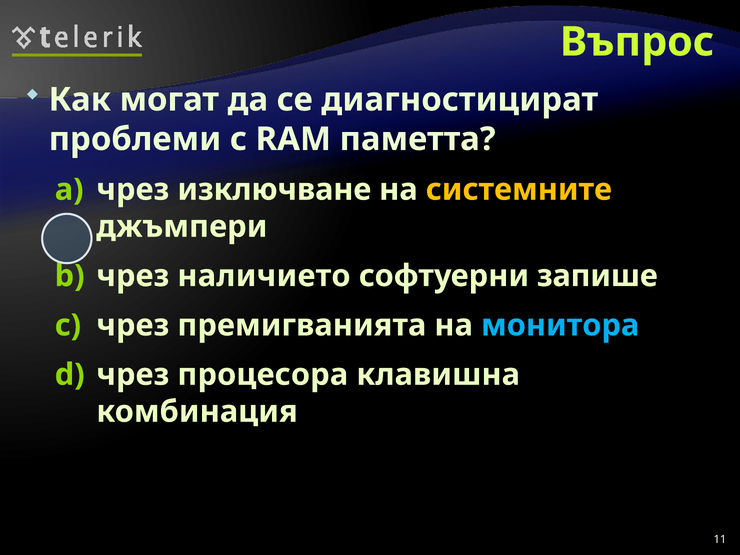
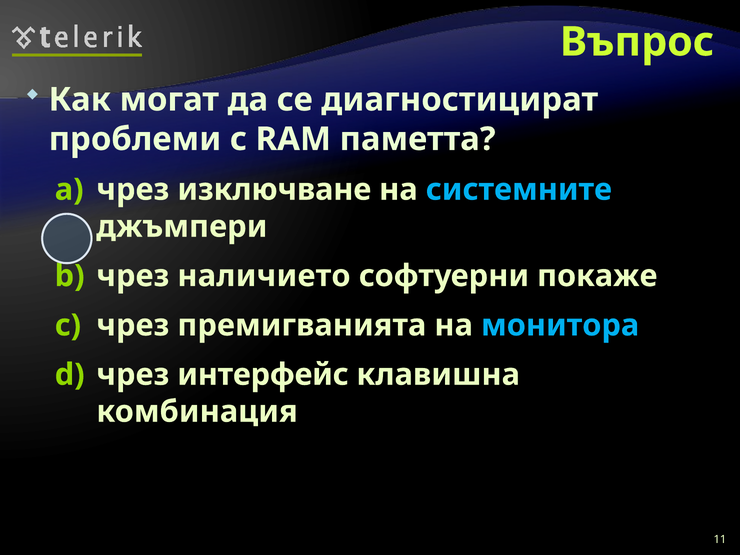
системните colour: yellow -> light blue
запише: запише -> покаже
процесора: процесора -> интерфейс
